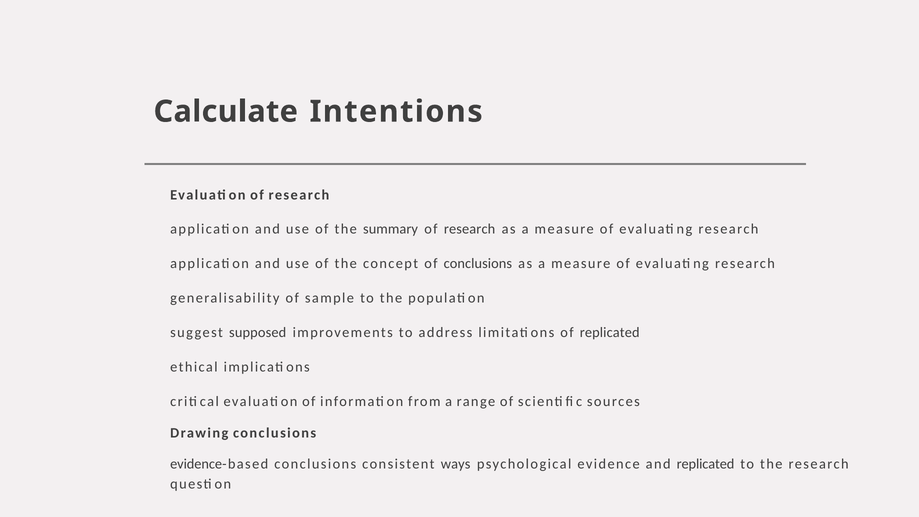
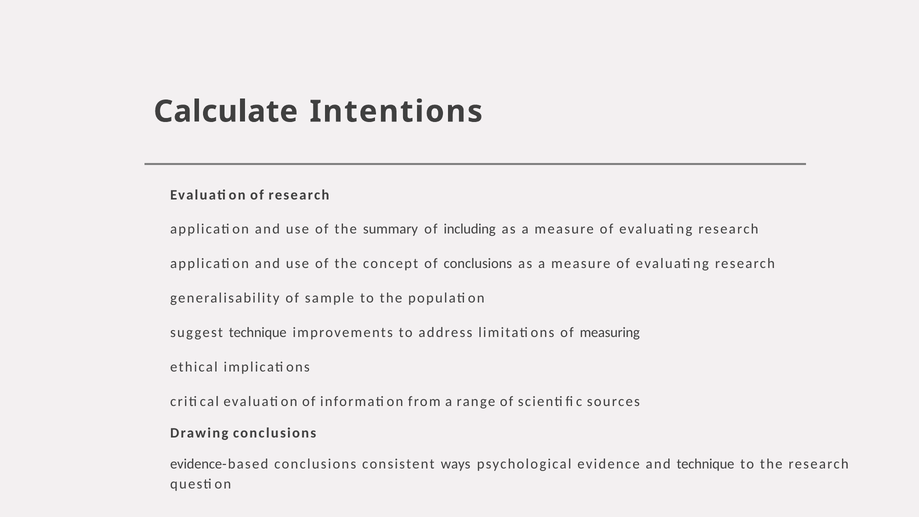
research at (470, 229): research -> including
suggest supposed: supposed -> technique
of replicated: replicated -> measuring
and replicated: replicated -> technique
